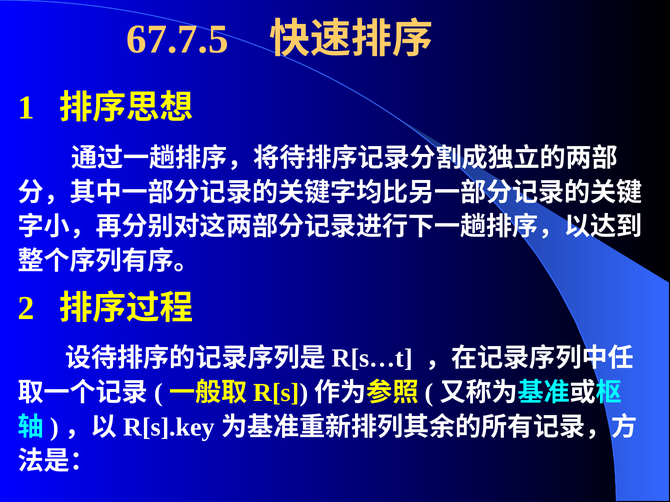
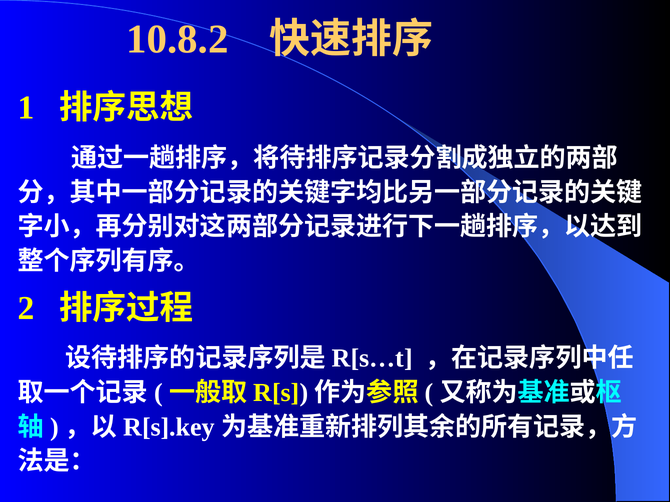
67.7.5: 67.7.5 -> 10.8.2
